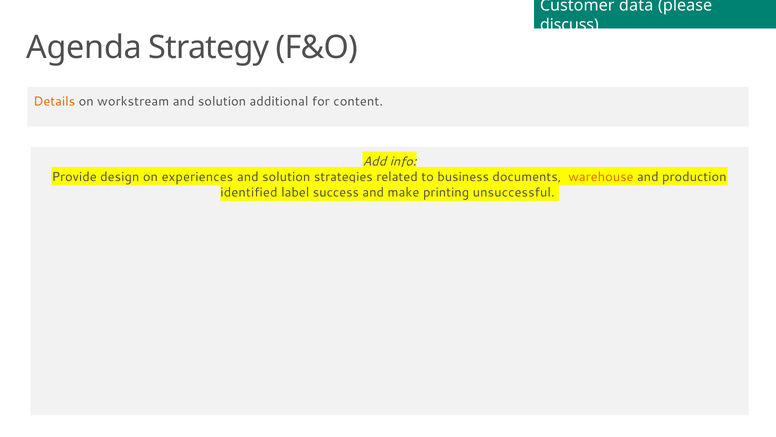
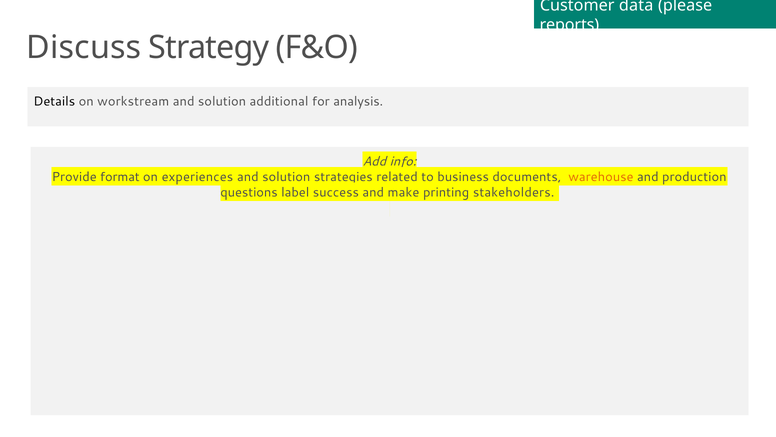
discuss: discuss -> reports
Agenda: Agenda -> Discuss
Details colour: orange -> black
content: content -> analysis
design: design -> format
identified: identified -> questions
unsuccessful: unsuccessful -> stakeholders
